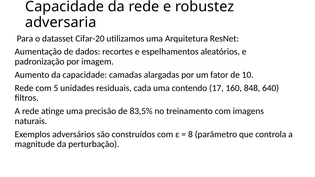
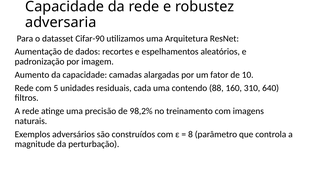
Cifar-20: Cifar-20 -> Cifar-90
17: 17 -> 88
848: 848 -> 310
83,5%: 83,5% -> 98,2%
